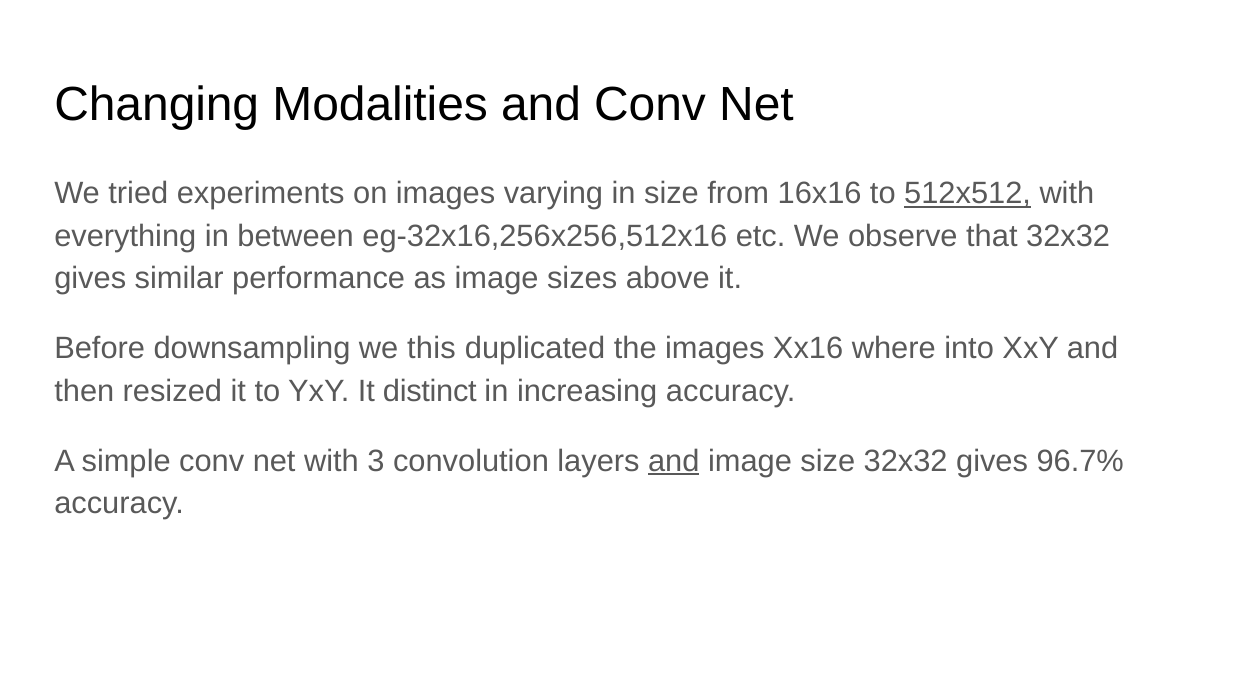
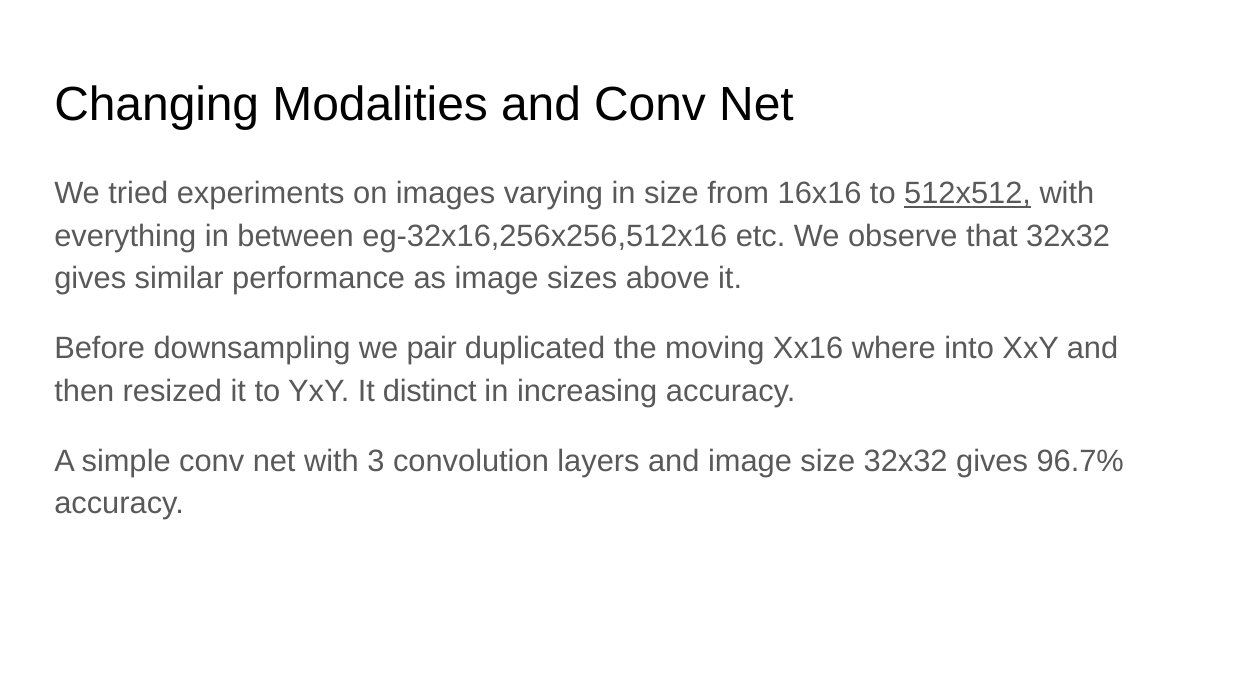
this: this -> pair
the images: images -> moving
and at (674, 461) underline: present -> none
